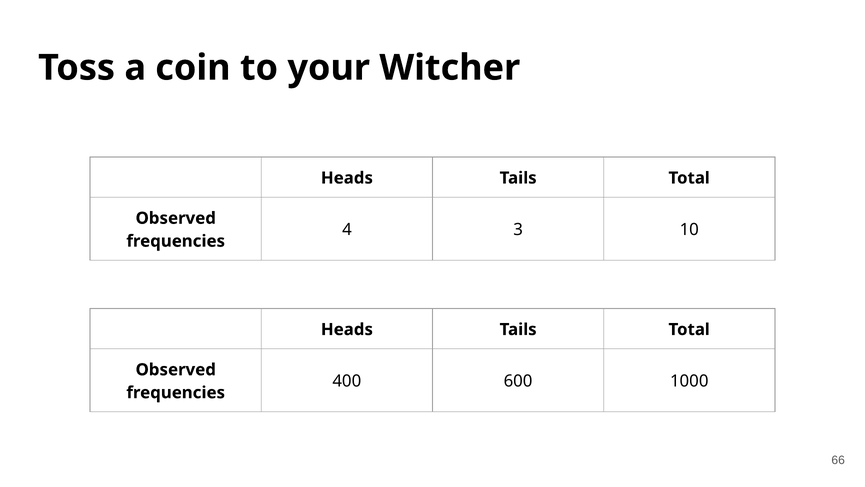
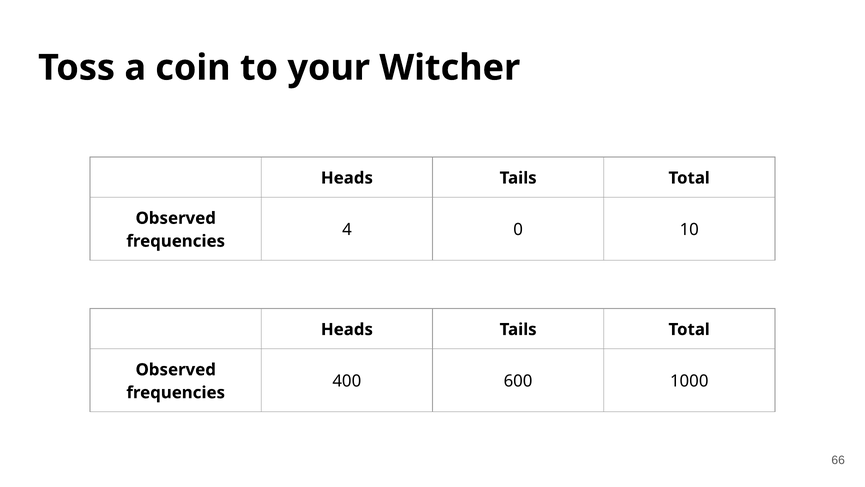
3: 3 -> 0
